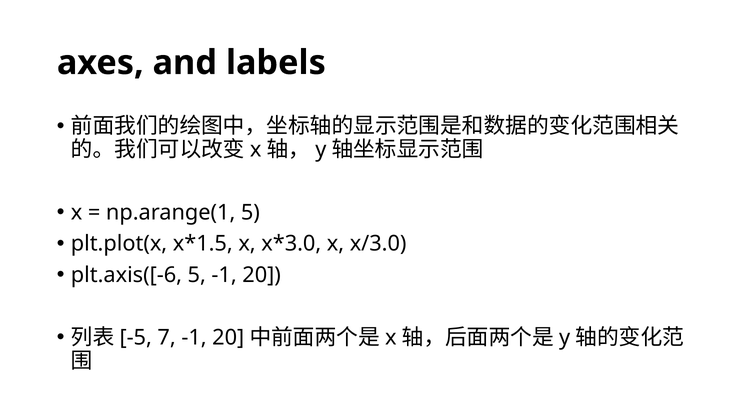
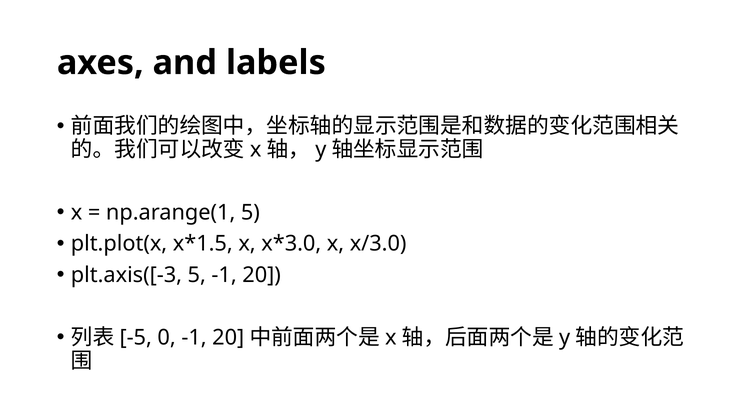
plt.axis([-6: plt.axis([-6 -> plt.axis([-3
7: 7 -> 0
